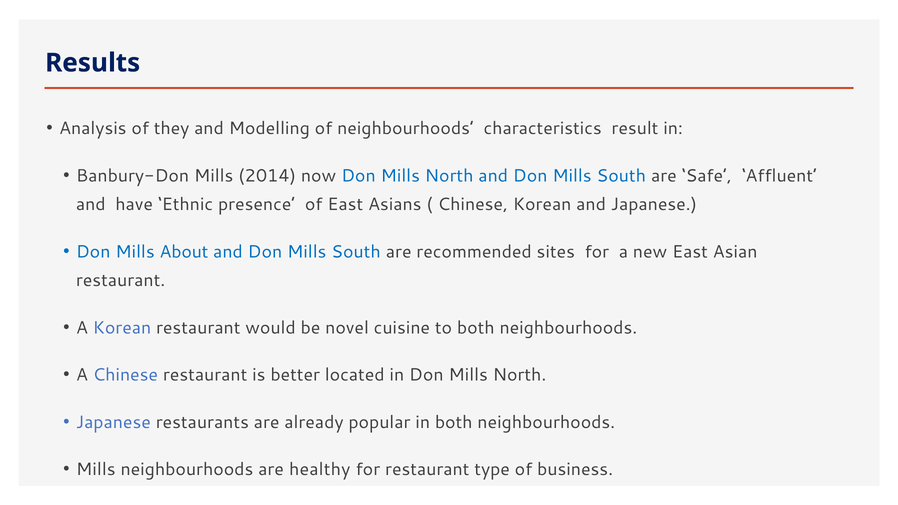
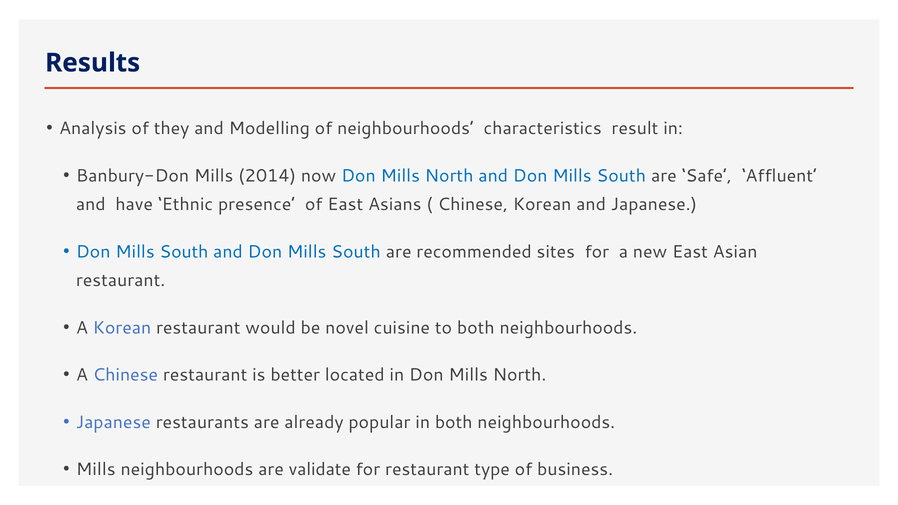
About at (184, 252): About -> South
healthy: healthy -> validate
